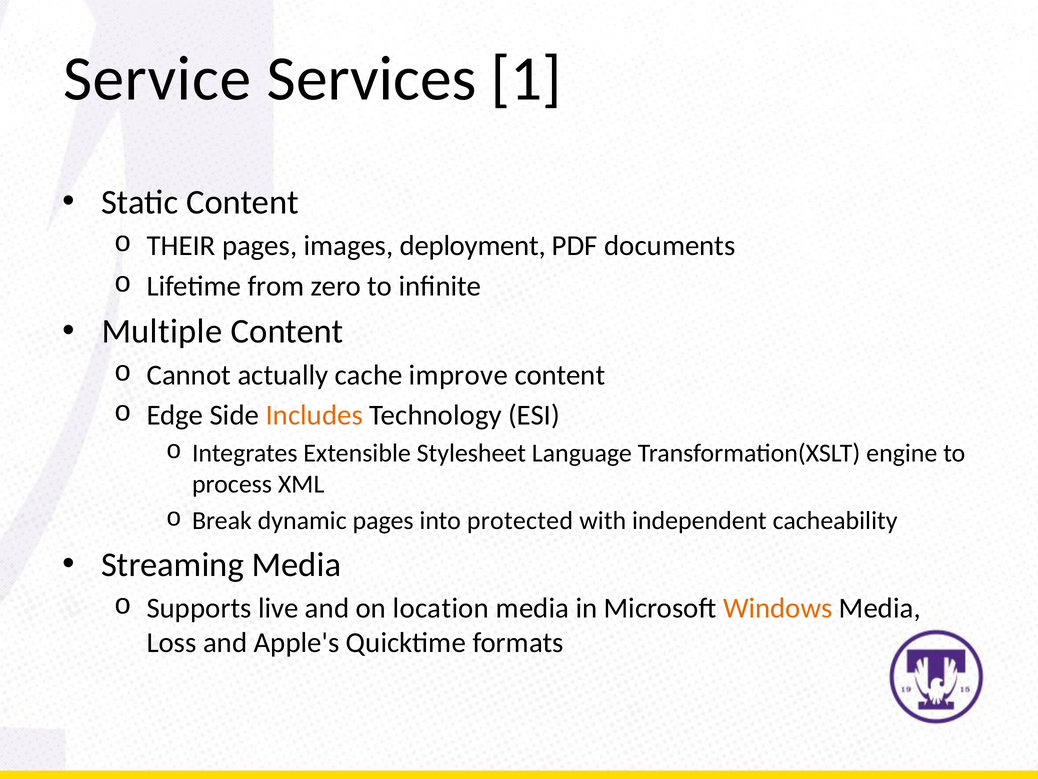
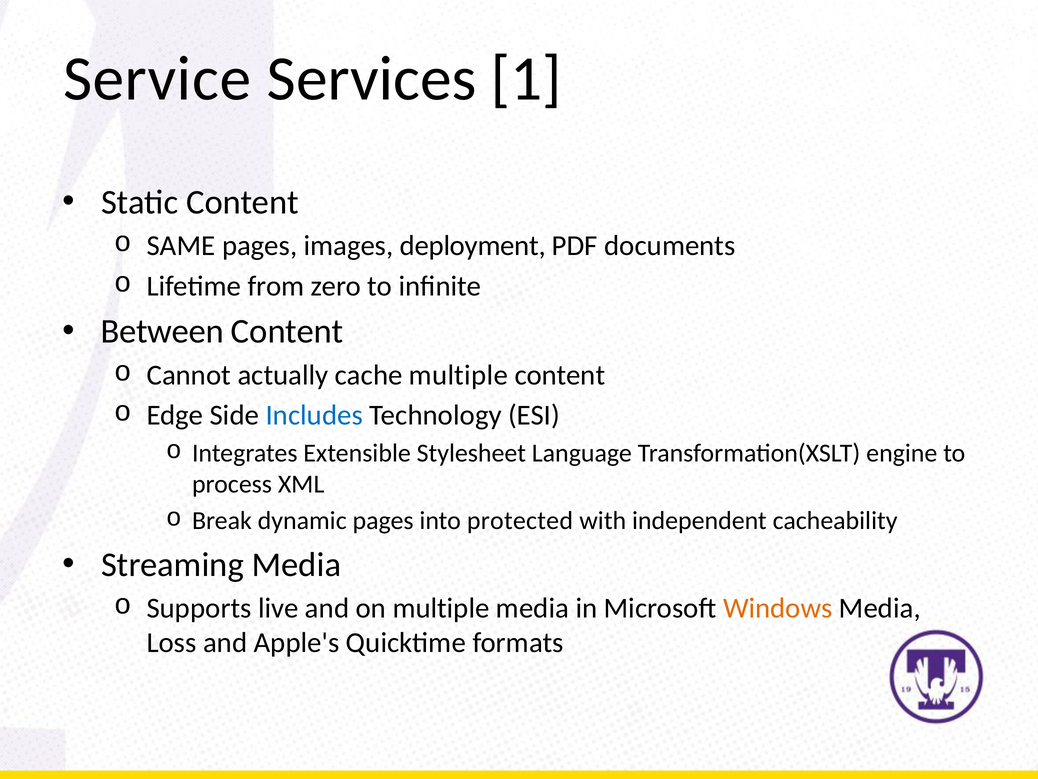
THEIR: THEIR -> SAME
Multiple: Multiple -> Between
cache improve: improve -> multiple
Includes colour: orange -> blue
on location: location -> multiple
